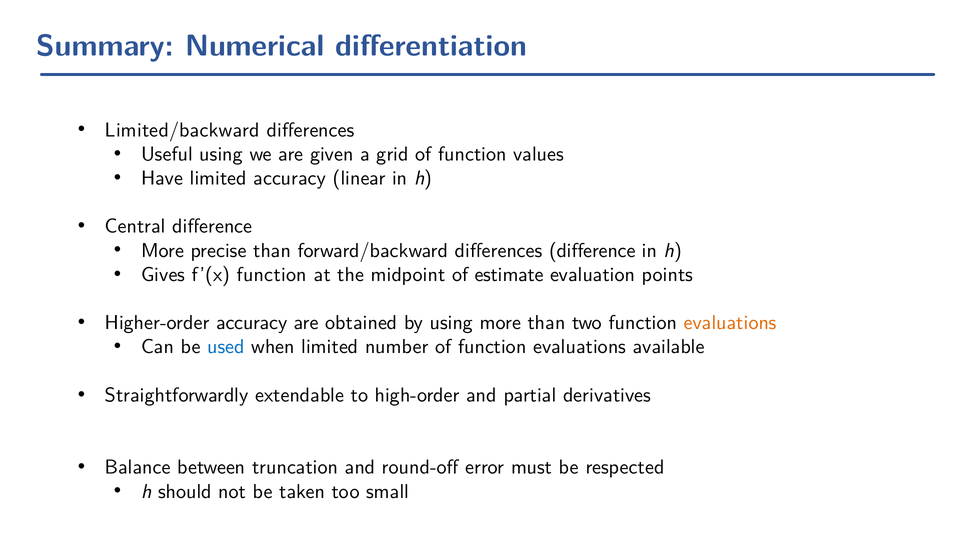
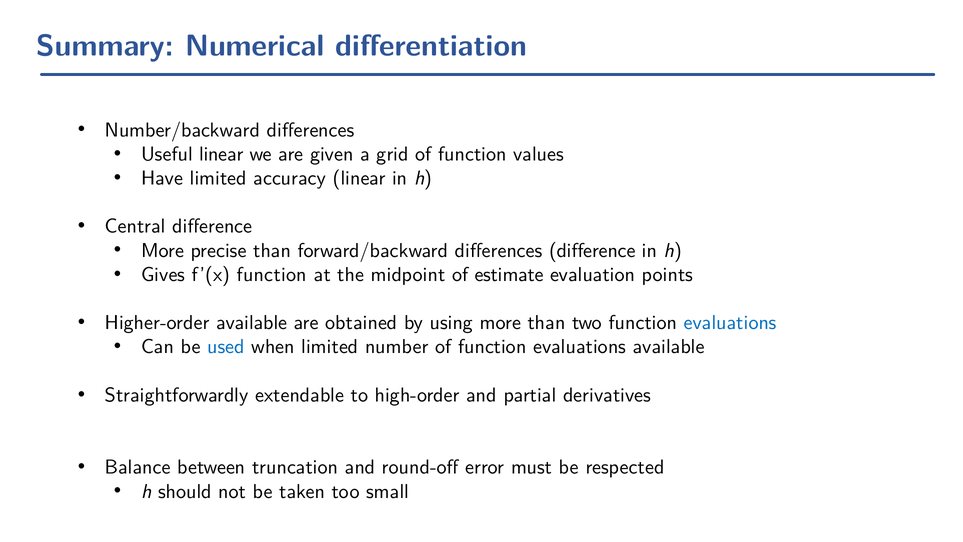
Limited/backward: Limited/backward -> Number/backward
Useful using: using -> linear
Higher-order accuracy: accuracy -> available
evaluations at (730, 323) colour: orange -> blue
